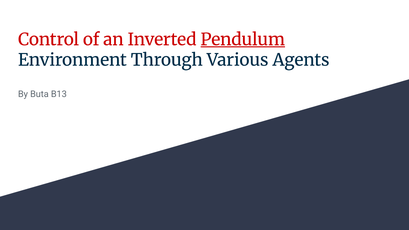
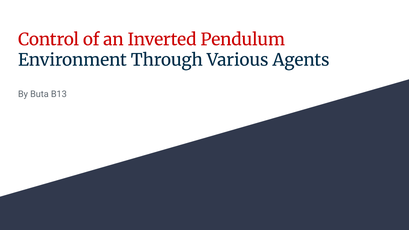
Pendulum underline: present -> none
